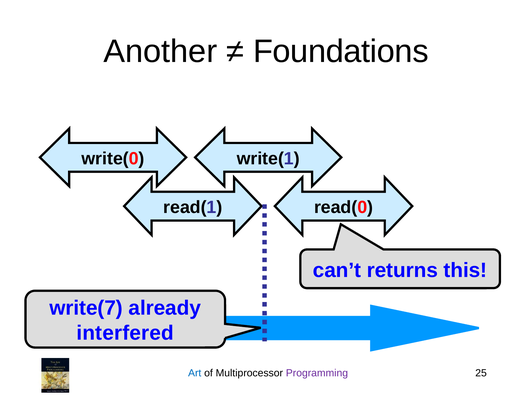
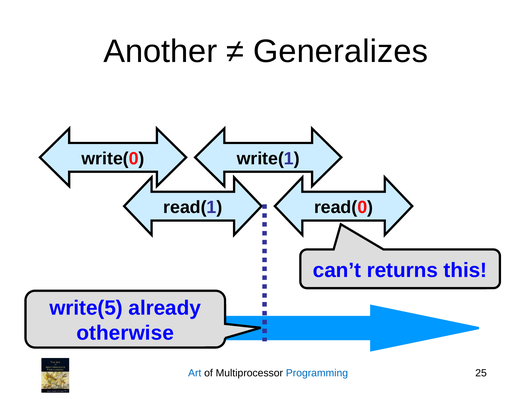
Foundations: Foundations -> Generalizes
write(7: write(7 -> write(5
interfered: interfered -> otherwise
Programming colour: purple -> blue
